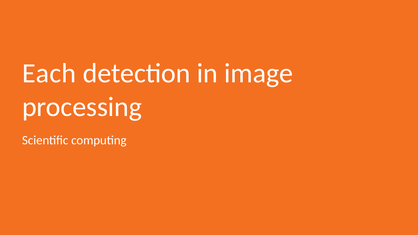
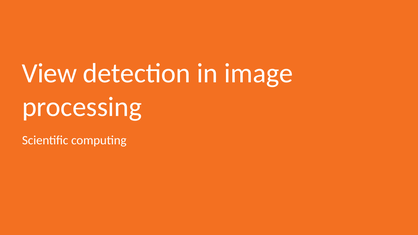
Each: Each -> View
